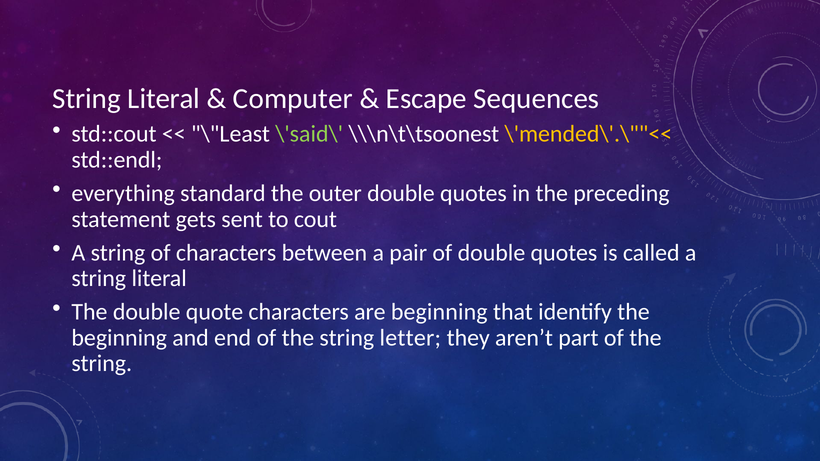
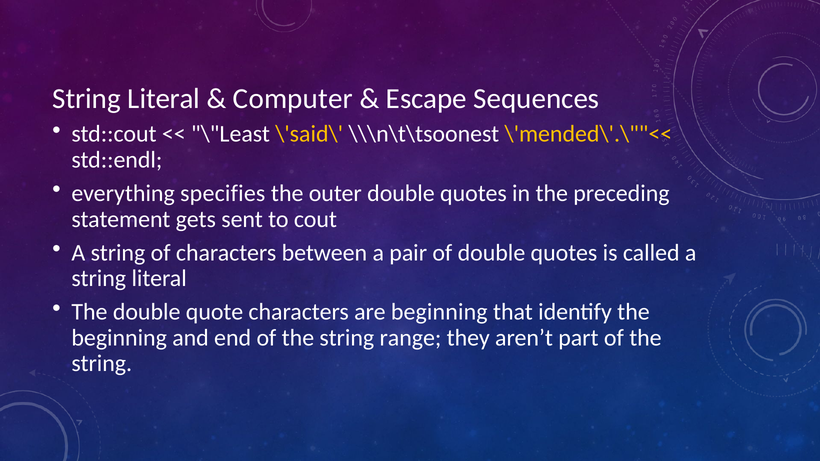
\'said\ colour: light green -> yellow
standard: standard -> specifies
letter: letter -> range
